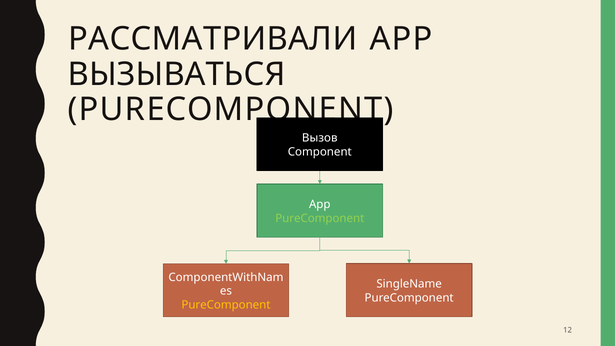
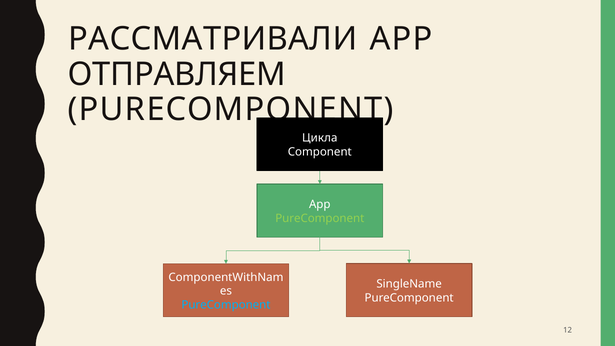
ВЫЗЫВАТЬСЯ: ВЫЗЫВАТЬСЯ -> ОТПРАВЛЯЕМ
Вызов: Вызов -> Цикла
PureComponent at (226, 305) colour: yellow -> light blue
